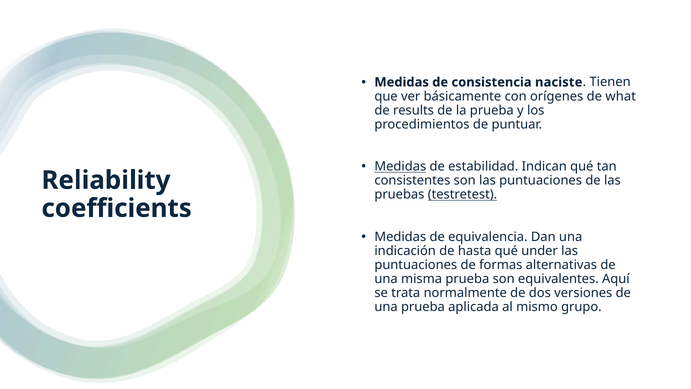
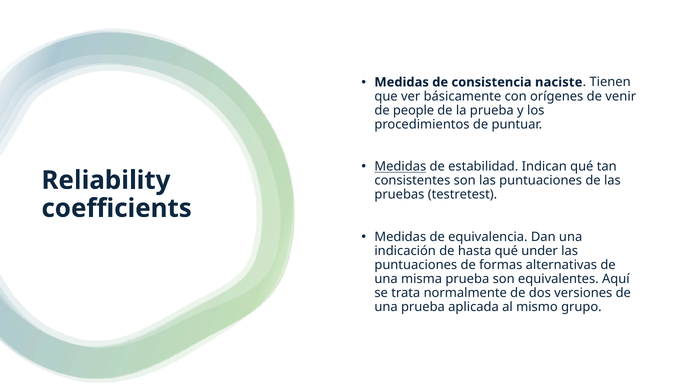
what: what -> venir
results: results -> people
testretest underline: present -> none
